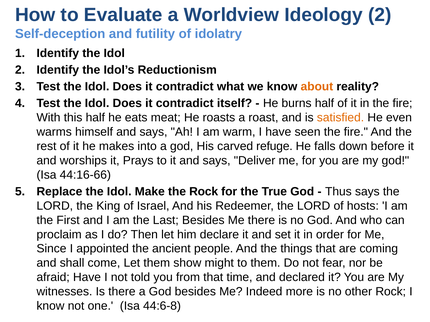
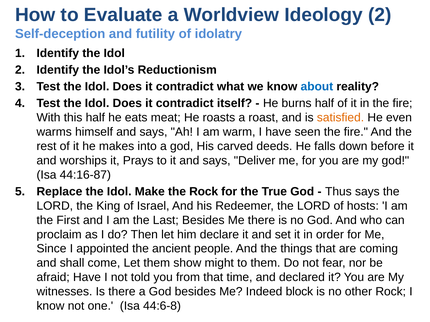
about colour: orange -> blue
refuge: refuge -> deeds
44:16-66: 44:16-66 -> 44:16-87
more: more -> block
